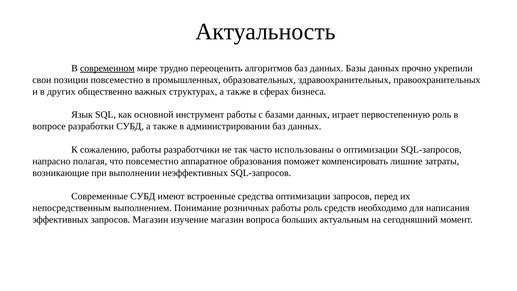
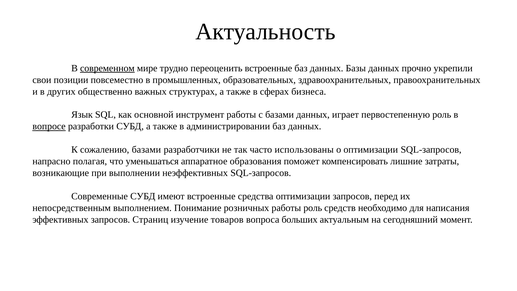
переоценить алгоритмов: алгоритмов -> встроенные
вопросе underline: none -> present
сожалению работы: работы -> базами
что повсеместно: повсеместно -> уменьшаться
запросов Магазин: Магазин -> Страниц
изучение магазин: магазин -> товаров
